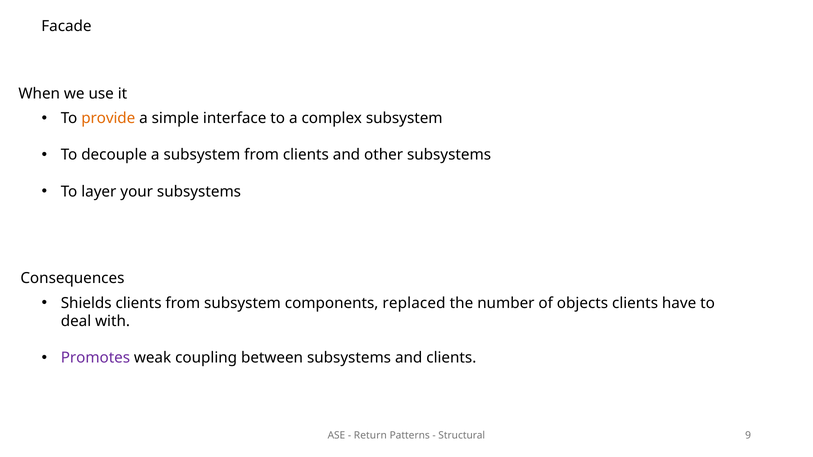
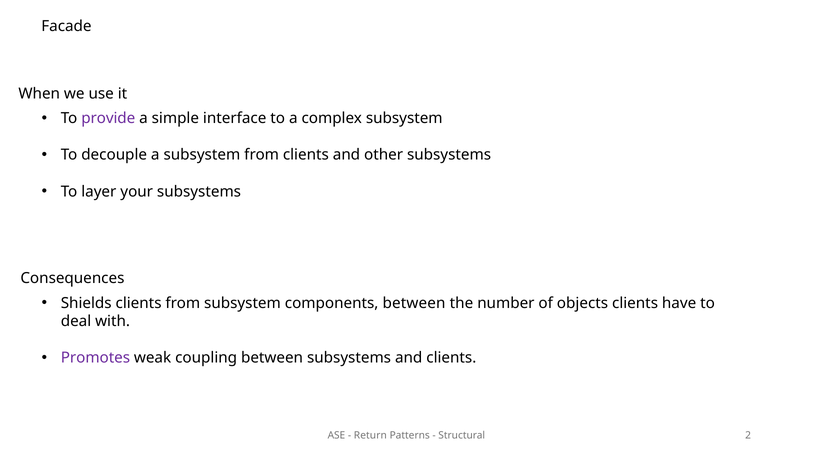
provide colour: orange -> purple
components replaced: replaced -> between
9: 9 -> 2
